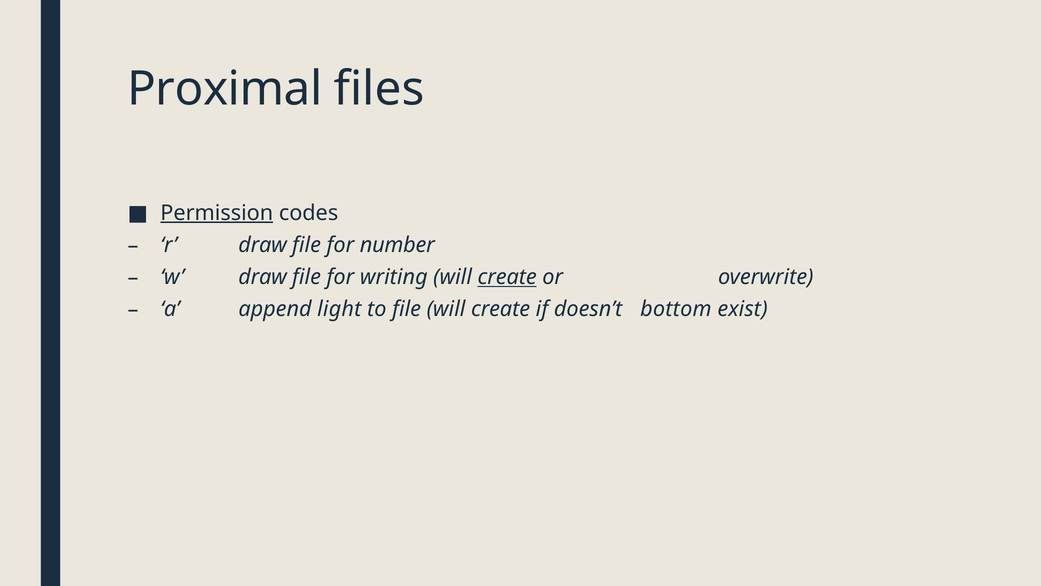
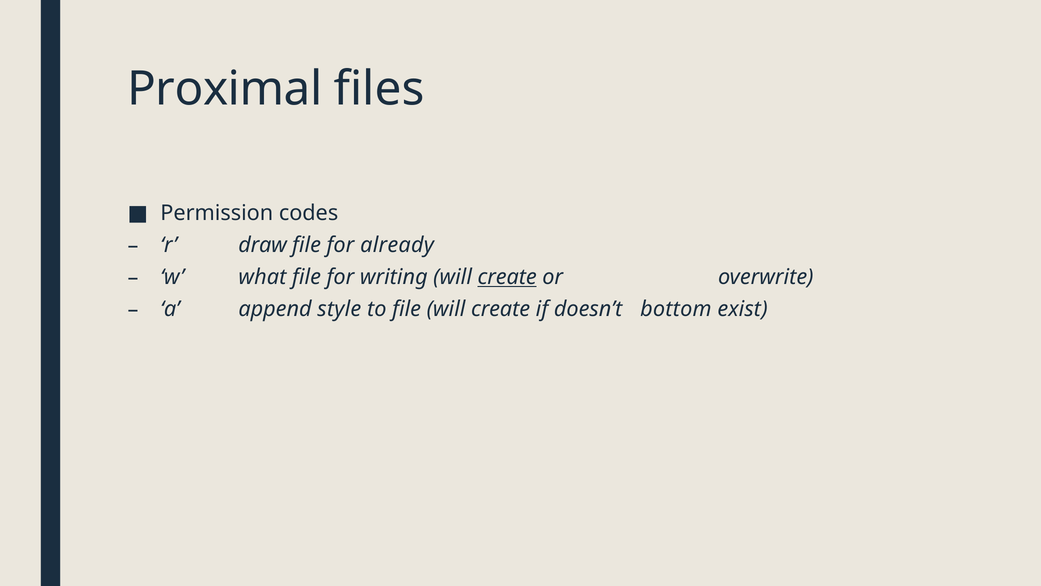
Permission underline: present -> none
number: number -> already
w draw: draw -> what
light: light -> style
